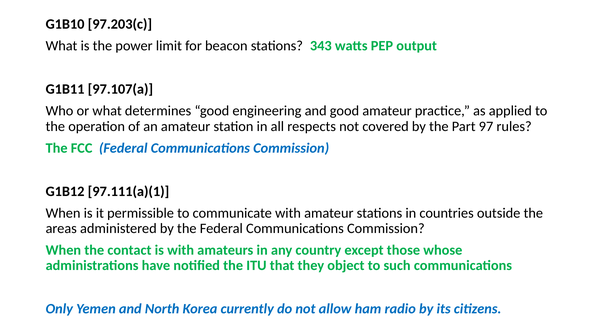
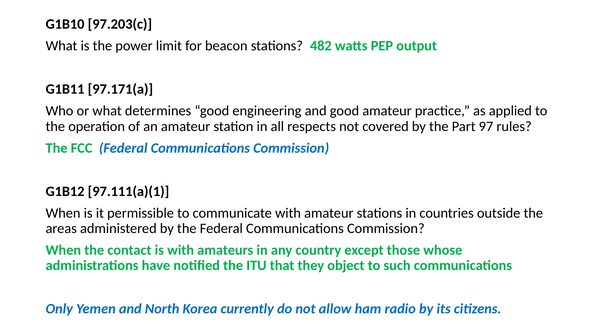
343: 343 -> 482
97.107(a: 97.107(a -> 97.171(a
